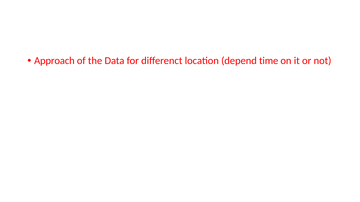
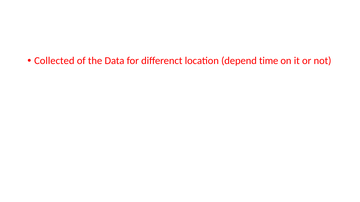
Approach: Approach -> Collected
